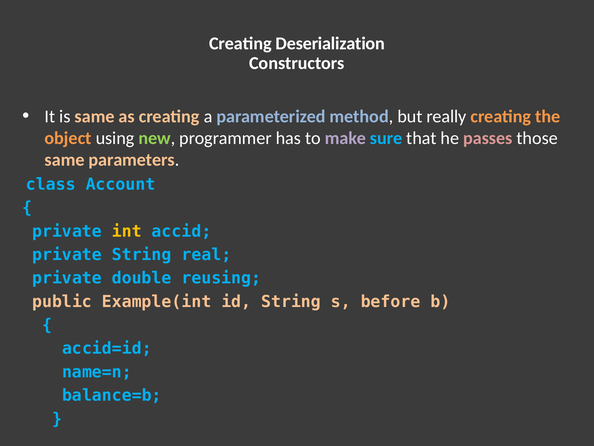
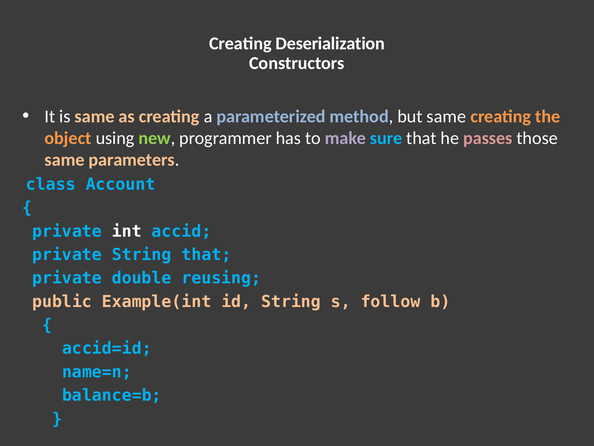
but really: really -> same
int colour: yellow -> white
String real: real -> that
before: before -> follow
